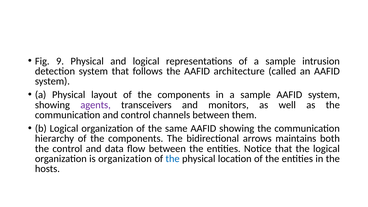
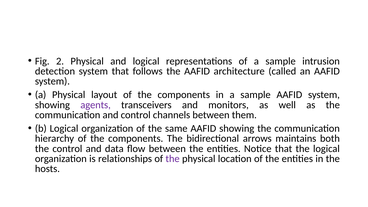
9: 9 -> 2
is organization: organization -> relationships
the at (173, 159) colour: blue -> purple
